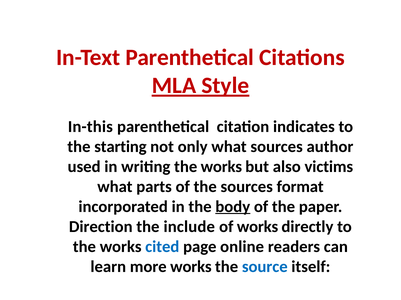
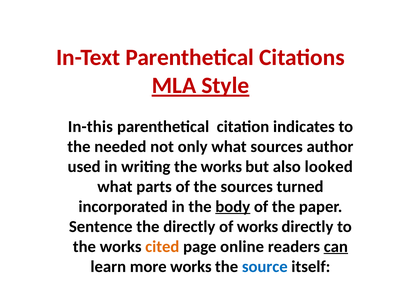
starting: starting -> needed
victims: victims -> looked
format: format -> turned
Direction: Direction -> Sentence
the include: include -> directly
cited colour: blue -> orange
can underline: none -> present
